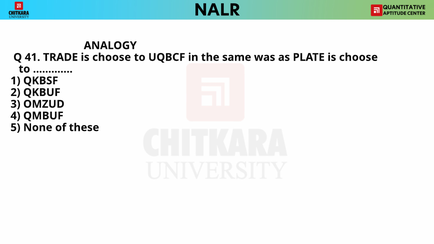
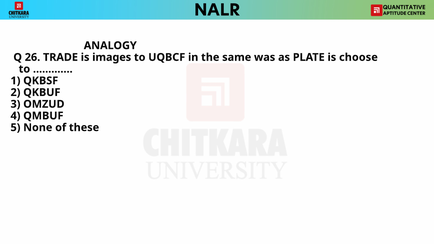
41: 41 -> 26
TRADE is choose: choose -> images
